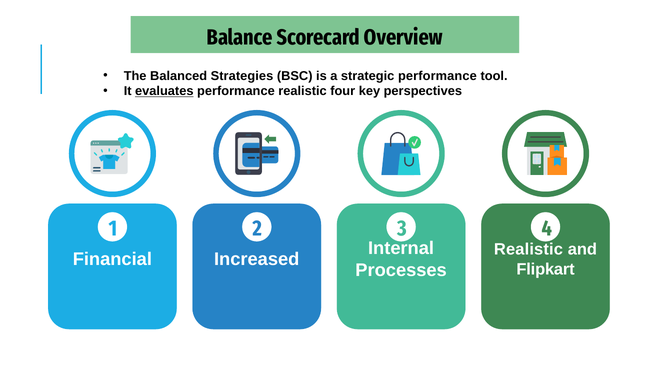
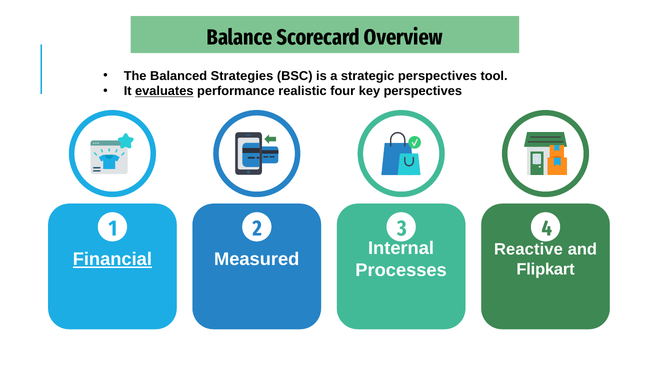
strategic performance: performance -> perspectives
Realistic at (528, 250): Realistic -> Reactive
Financial underline: none -> present
Increased: Increased -> Measured
